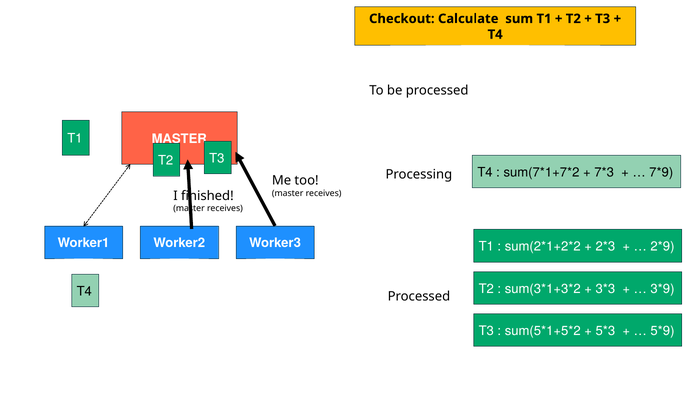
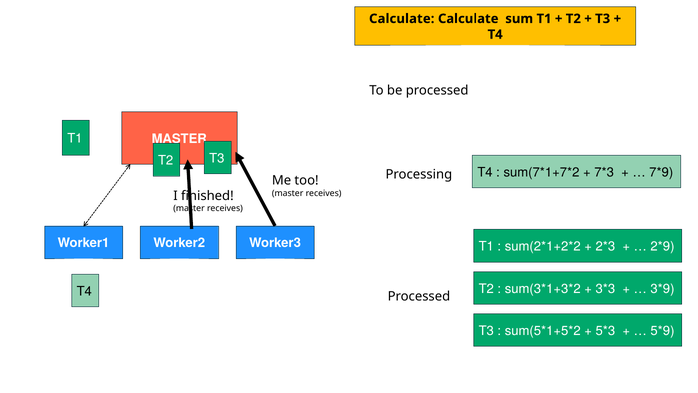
Checkout at (402, 19): Checkout -> Calculate
